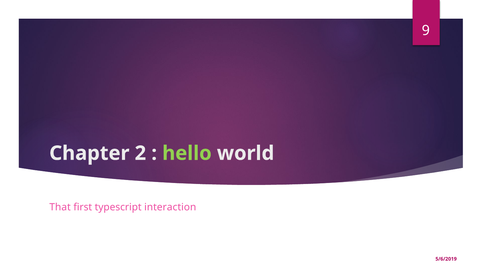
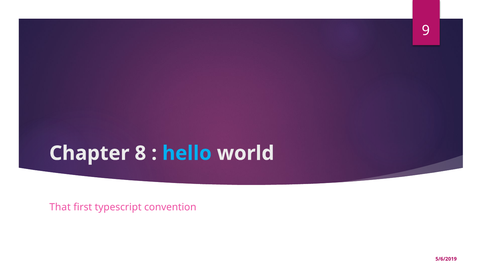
2: 2 -> 8
hello colour: light green -> light blue
interaction: interaction -> convention
